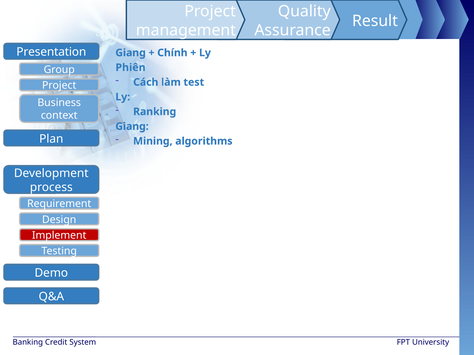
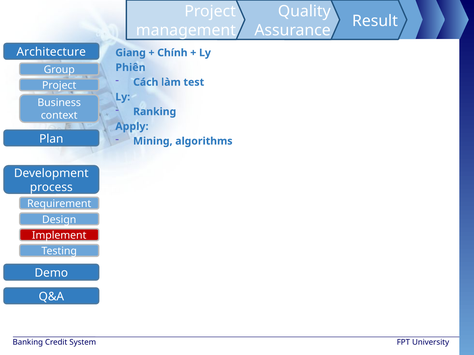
Presentation: Presentation -> Architecture
Giang at (132, 127): Giang -> Apply
